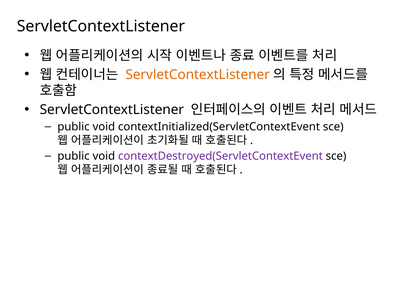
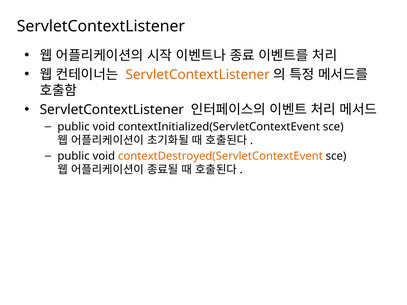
contextDestroyed(ServletContextEvent colour: purple -> orange
